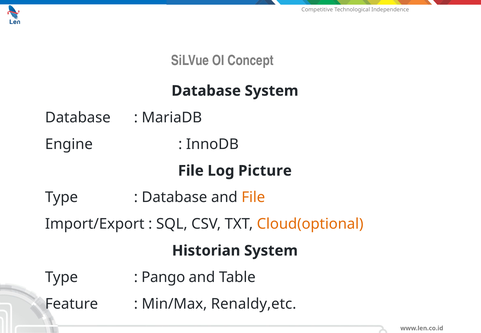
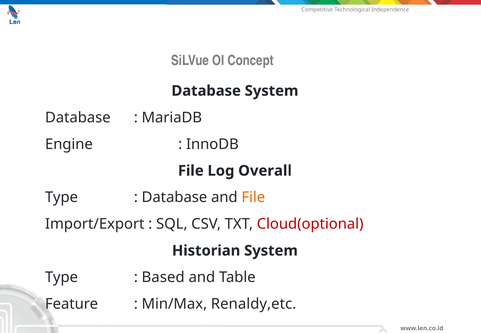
Picture: Picture -> Overall
Cloud(optional colour: orange -> red
Pango: Pango -> Based
